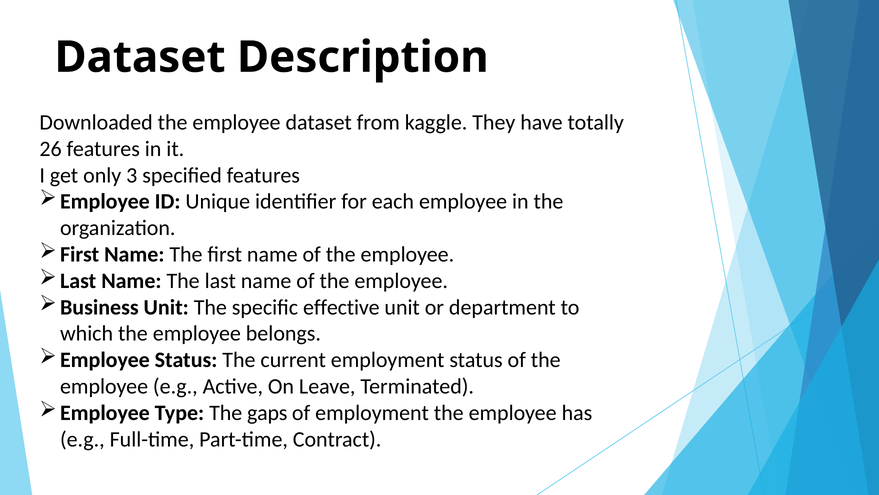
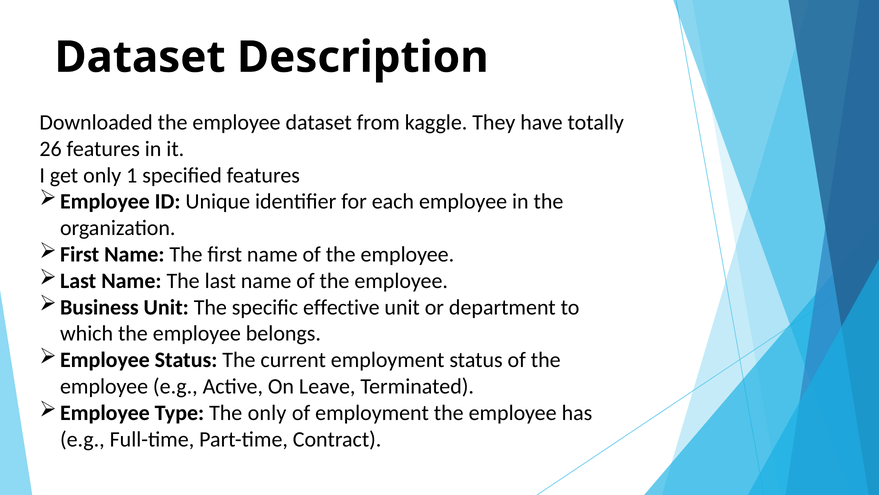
3: 3 -> 1
The gaps: gaps -> only
